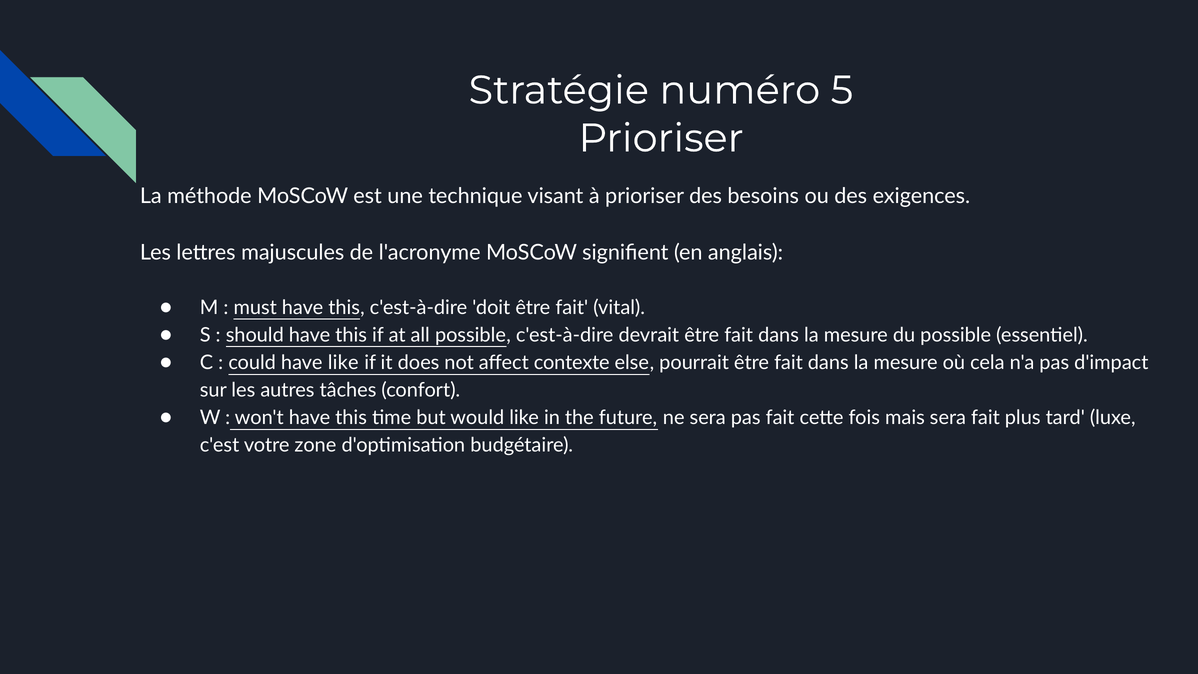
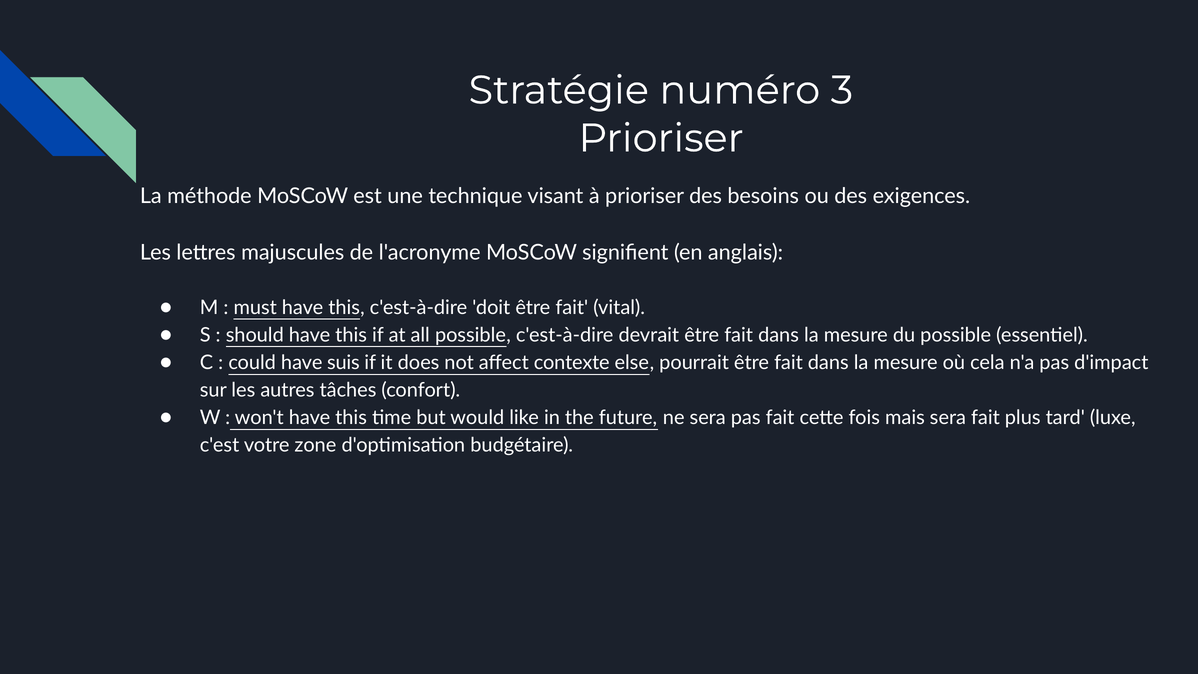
5: 5 -> 3
have like: like -> suis
